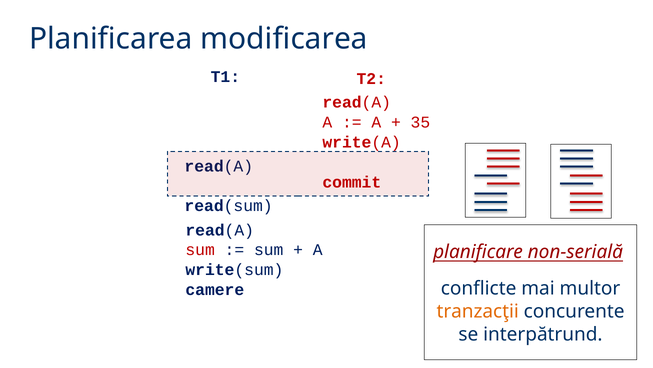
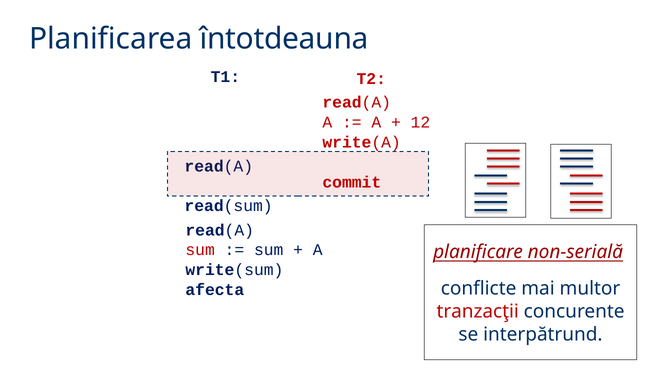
modificarea: modificarea -> întotdeauna
35: 35 -> 12
camere: camere -> afecta
tranzacţii colour: orange -> red
